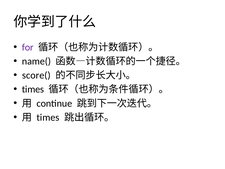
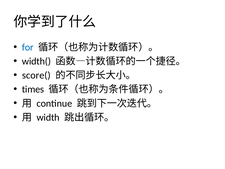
for colour: purple -> blue
name(: name( -> width(
times at (48, 117): times -> width
